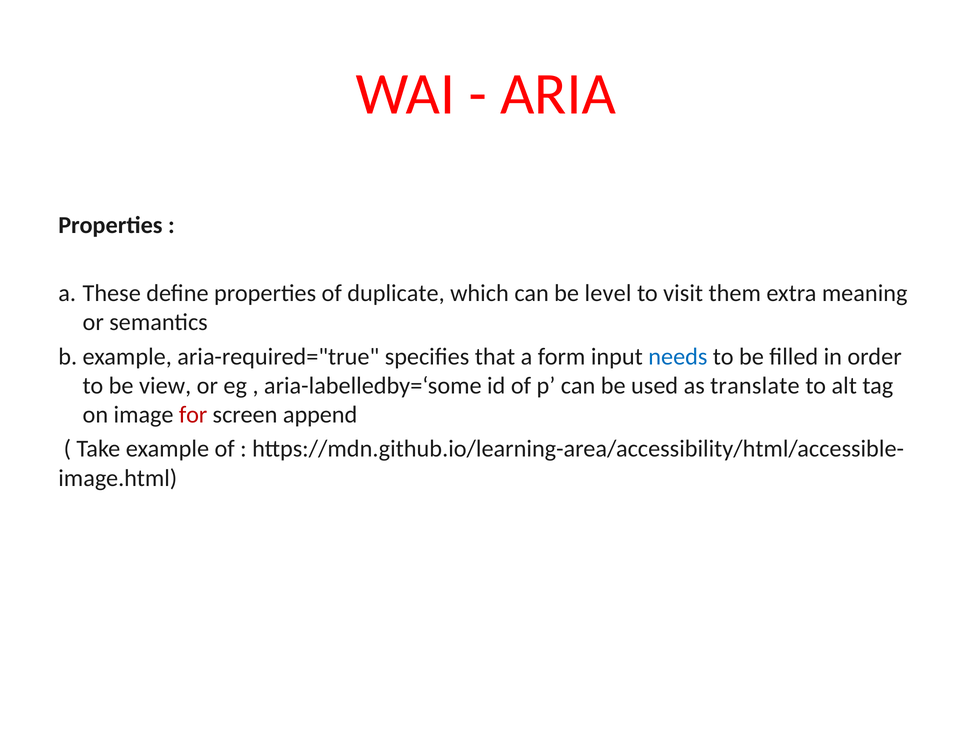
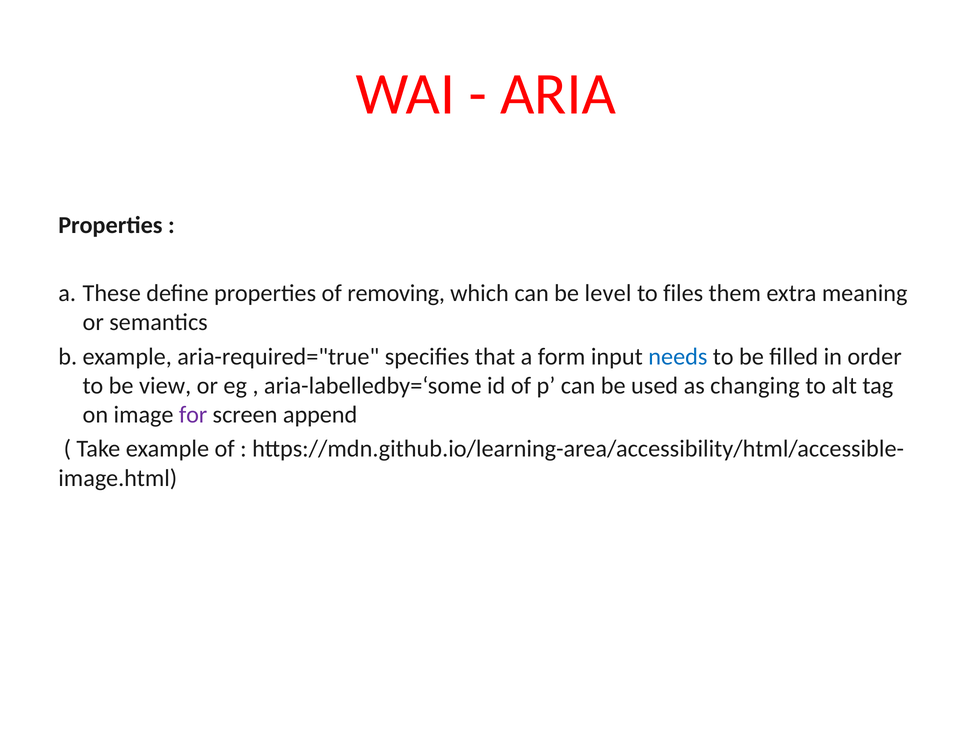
duplicate: duplicate -> removing
visit: visit -> files
translate: translate -> changing
for colour: red -> purple
